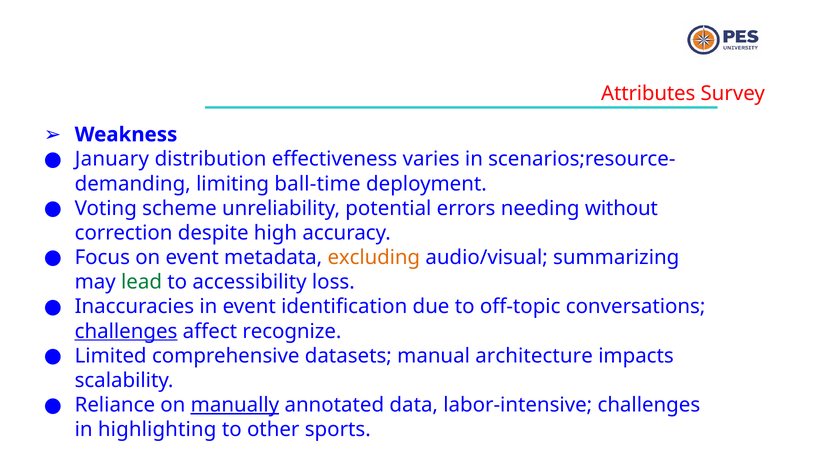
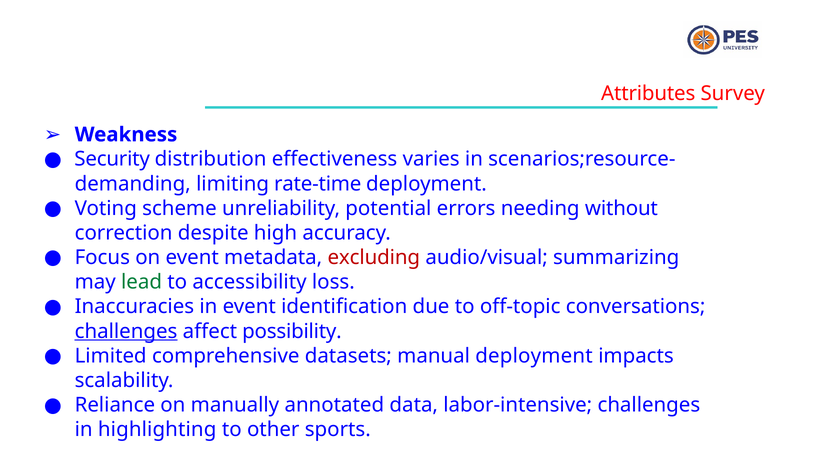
January: January -> Security
ball-time: ball-time -> rate-time
excluding colour: orange -> red
recognize: recognize -> possibility
manual architecture: architecture -> deployment
manually underline: present -> none
